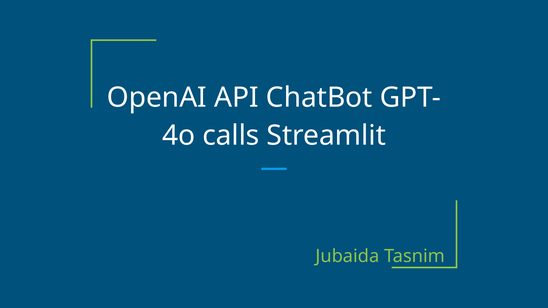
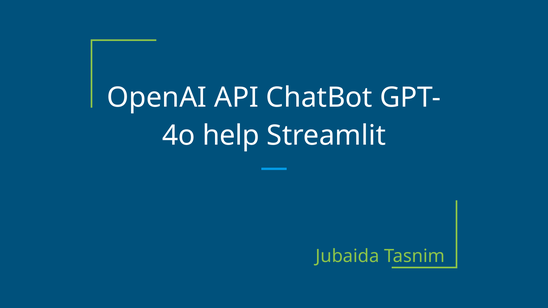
calls: calls -> help
